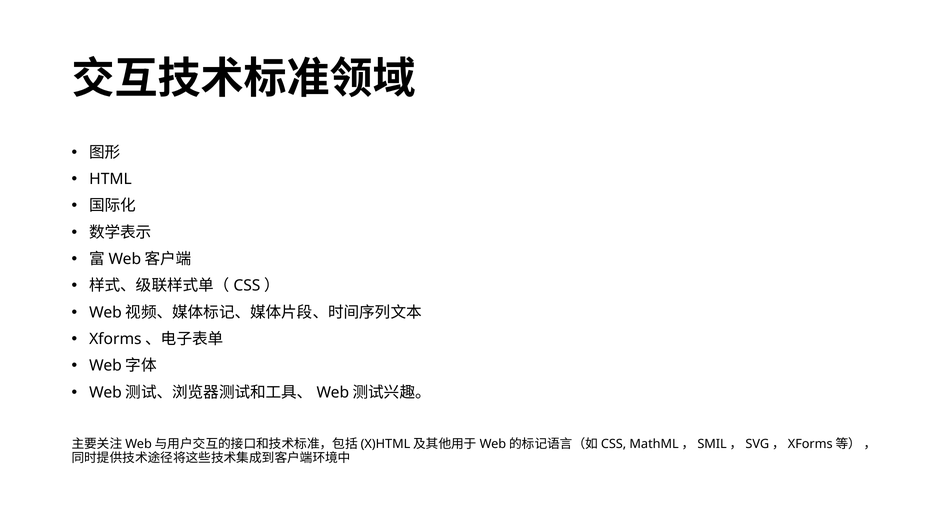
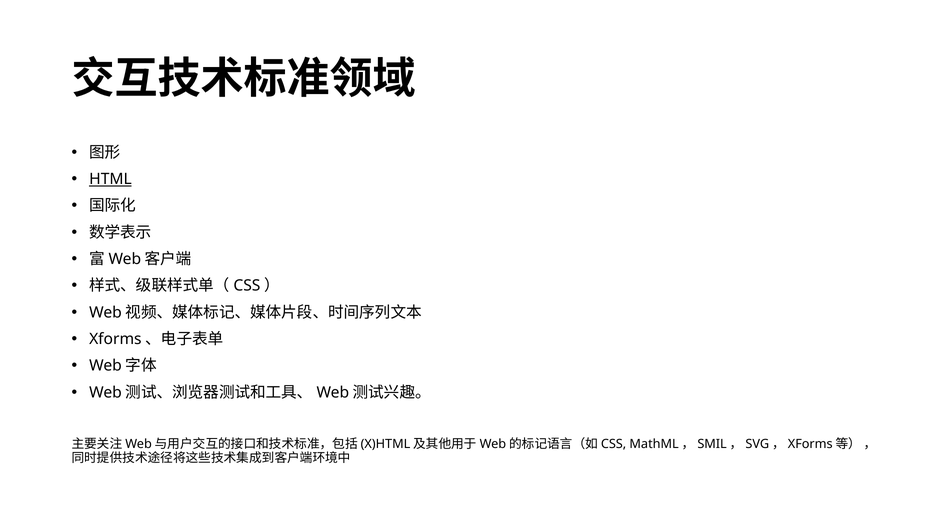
HTML underline: none -> present
